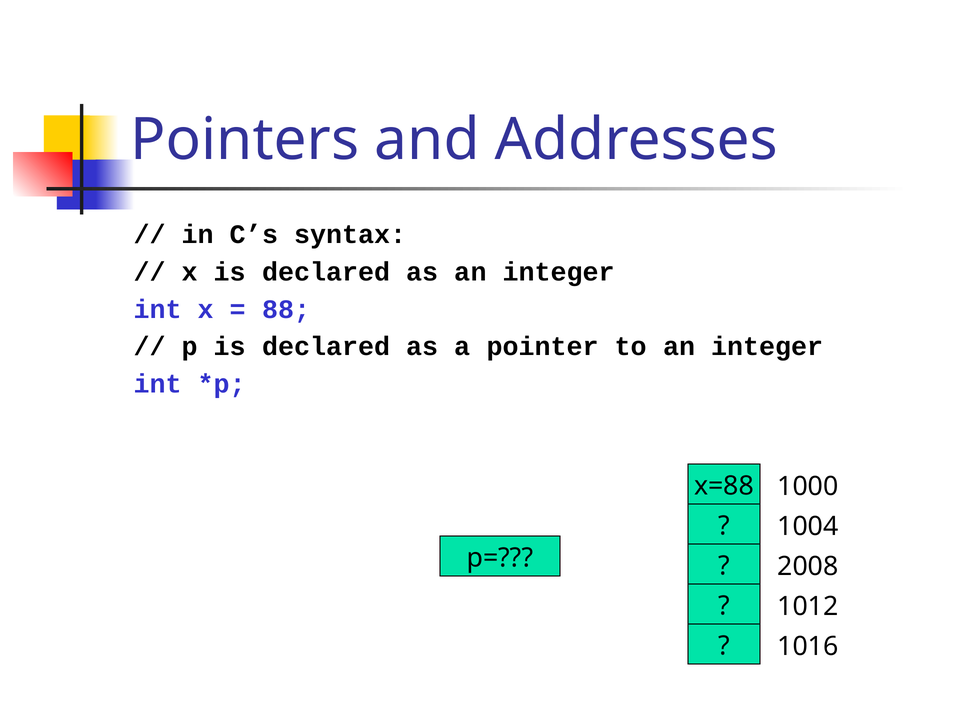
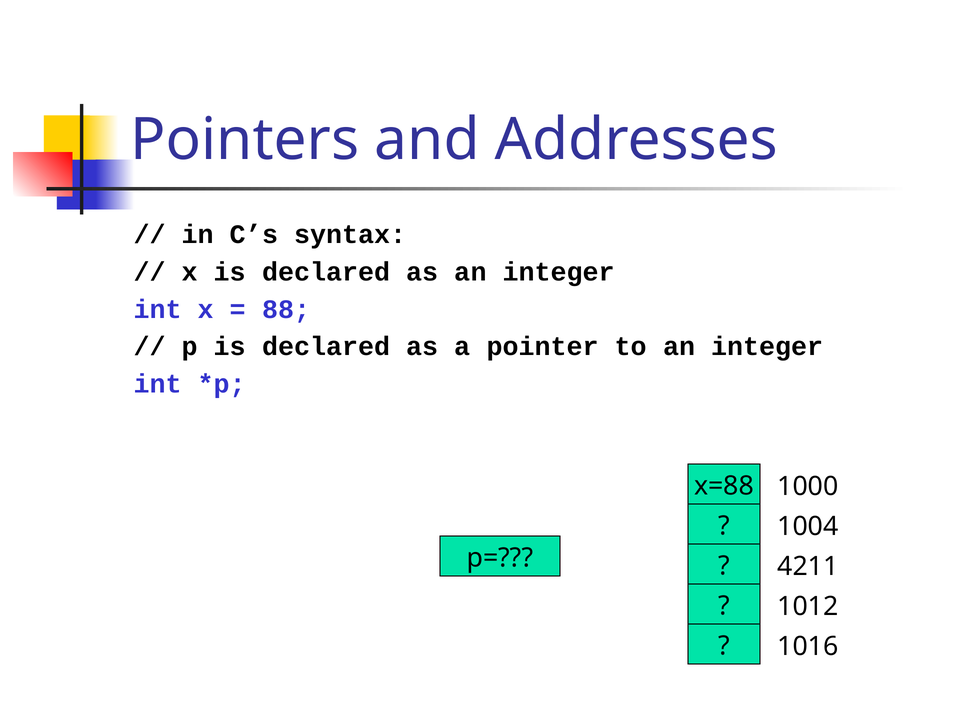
2008: 2008 -> 4211
